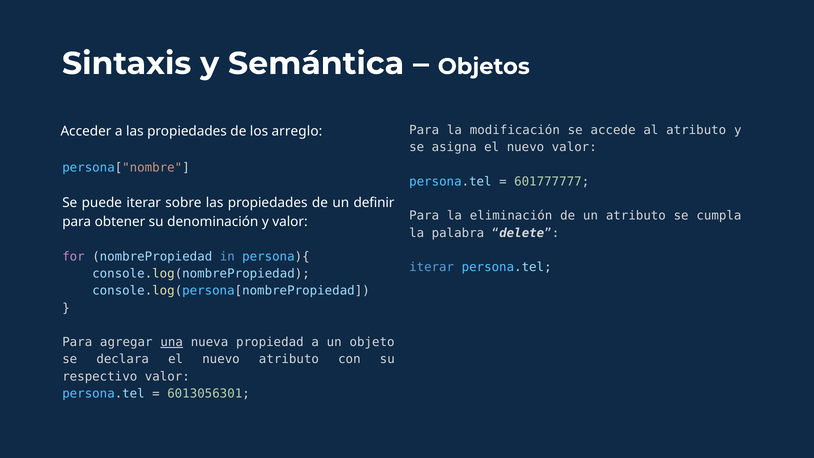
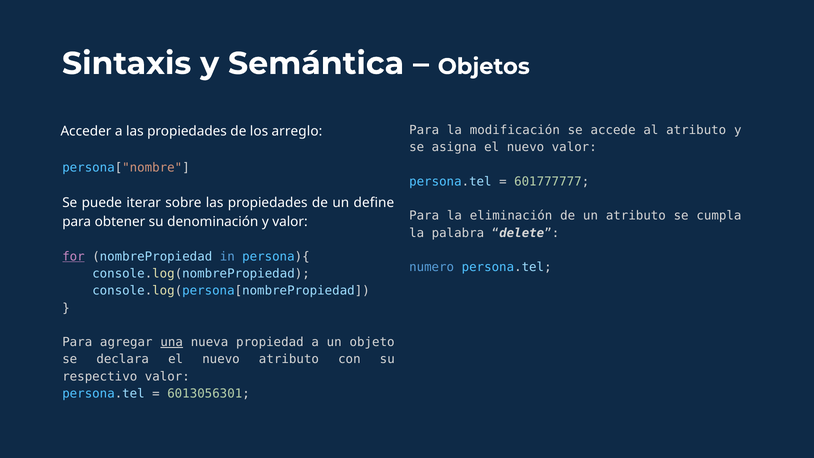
definir: definir -> define
for underline: none -> present
iterar at (432, 267): iterar -> numero
